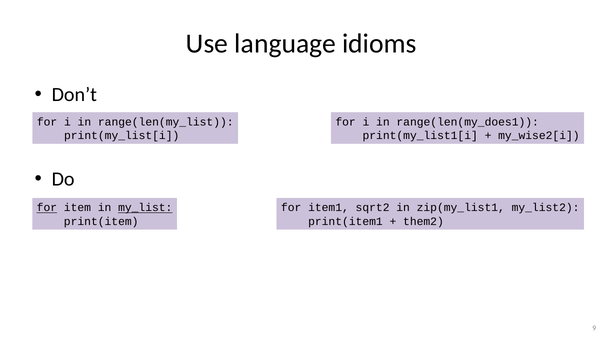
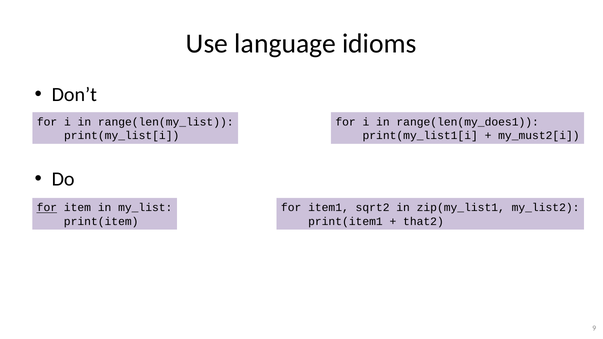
my_wise2[i: my_wise2[i -> my_must2[i
my_list underline: present -> none
them2: them2 -> that2
